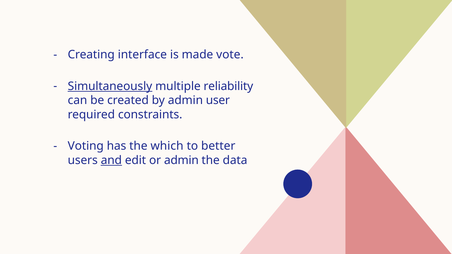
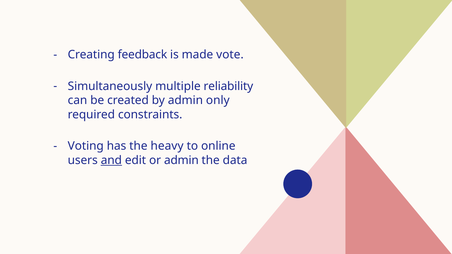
interface: interface -> feedback
Simultaneously underline: present -> none
user: user -> only
which: which -> heavy
better: better -> online
